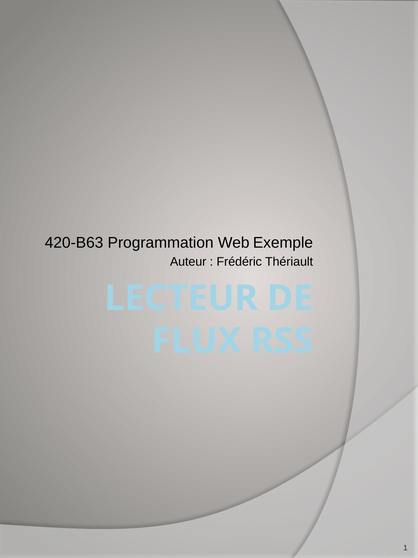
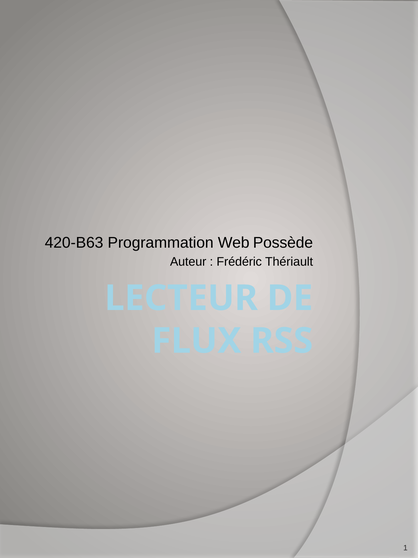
Exemple: Exemple -> Possède
